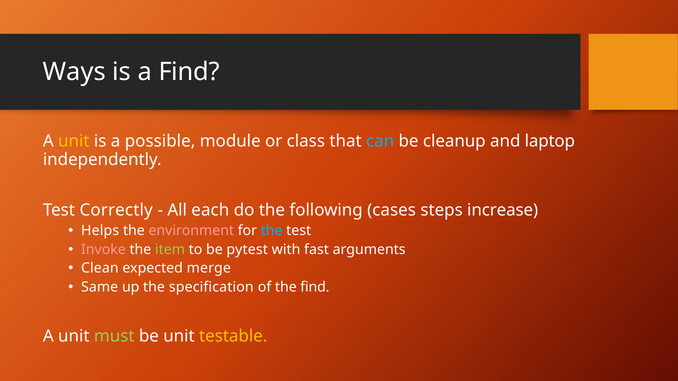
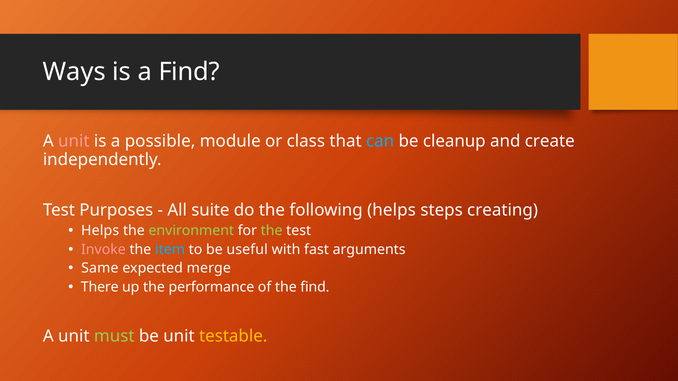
unit at (74, 142) colour: yellow -> pink
laptop: laptop -> create
Correctly: Correctly -> Purposes
each: each -> suite
following cases: cases -> helps
increase: increase -> creating
environment colour: pink -> light green
the at (272, 231) colour: light blue -> light green
item colour: light green -> light blue
pytest: pytest -> useful
Clean: Clean -> Same
Same: Same -> There
specification: specification -> performance
